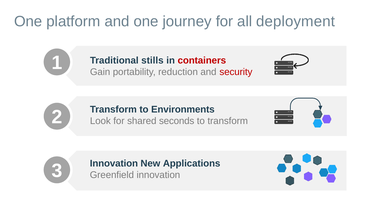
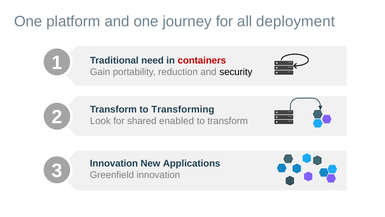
stills: stills -> need
security colour: red -> black
Environments: Environments -> Transforming
seconds: seconds -> enabled
